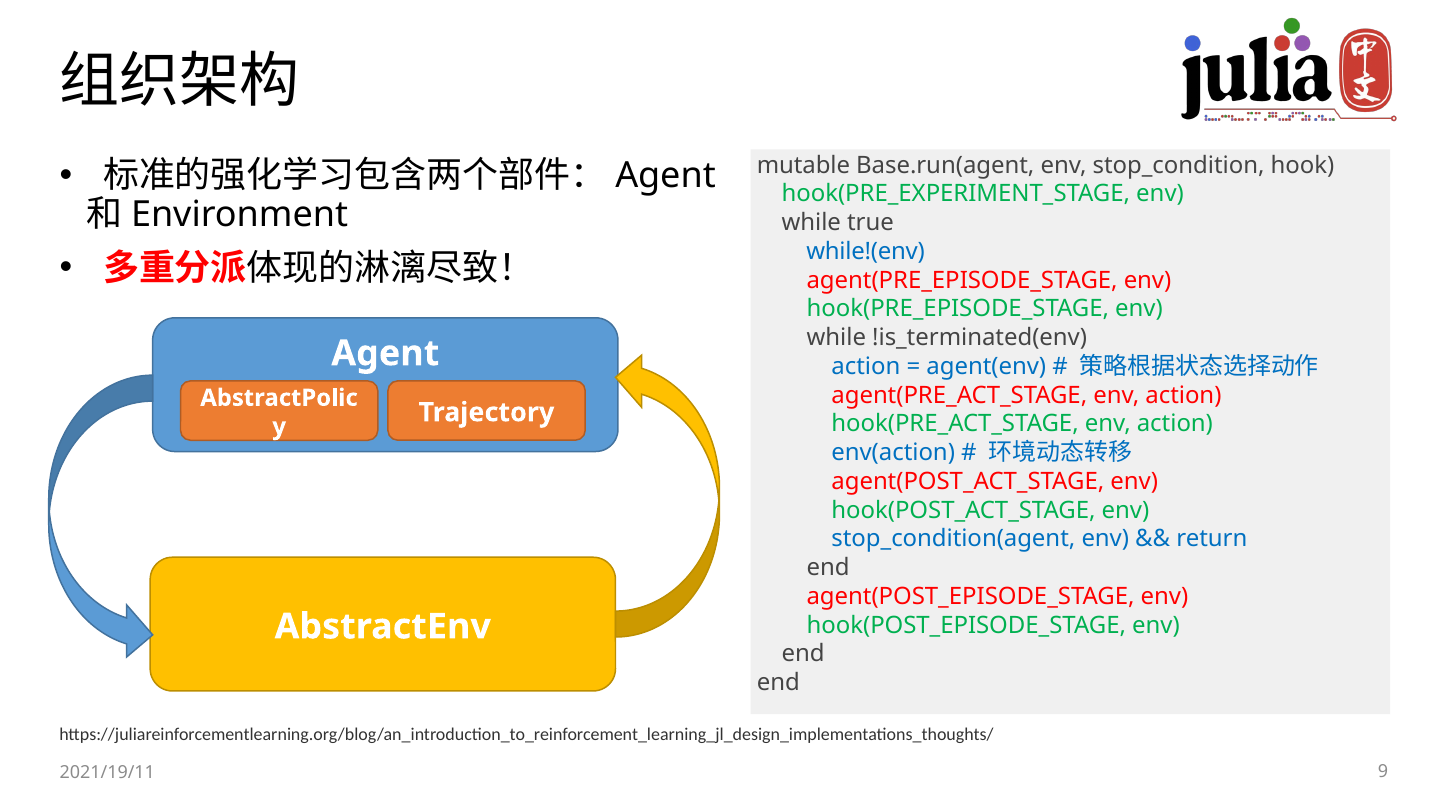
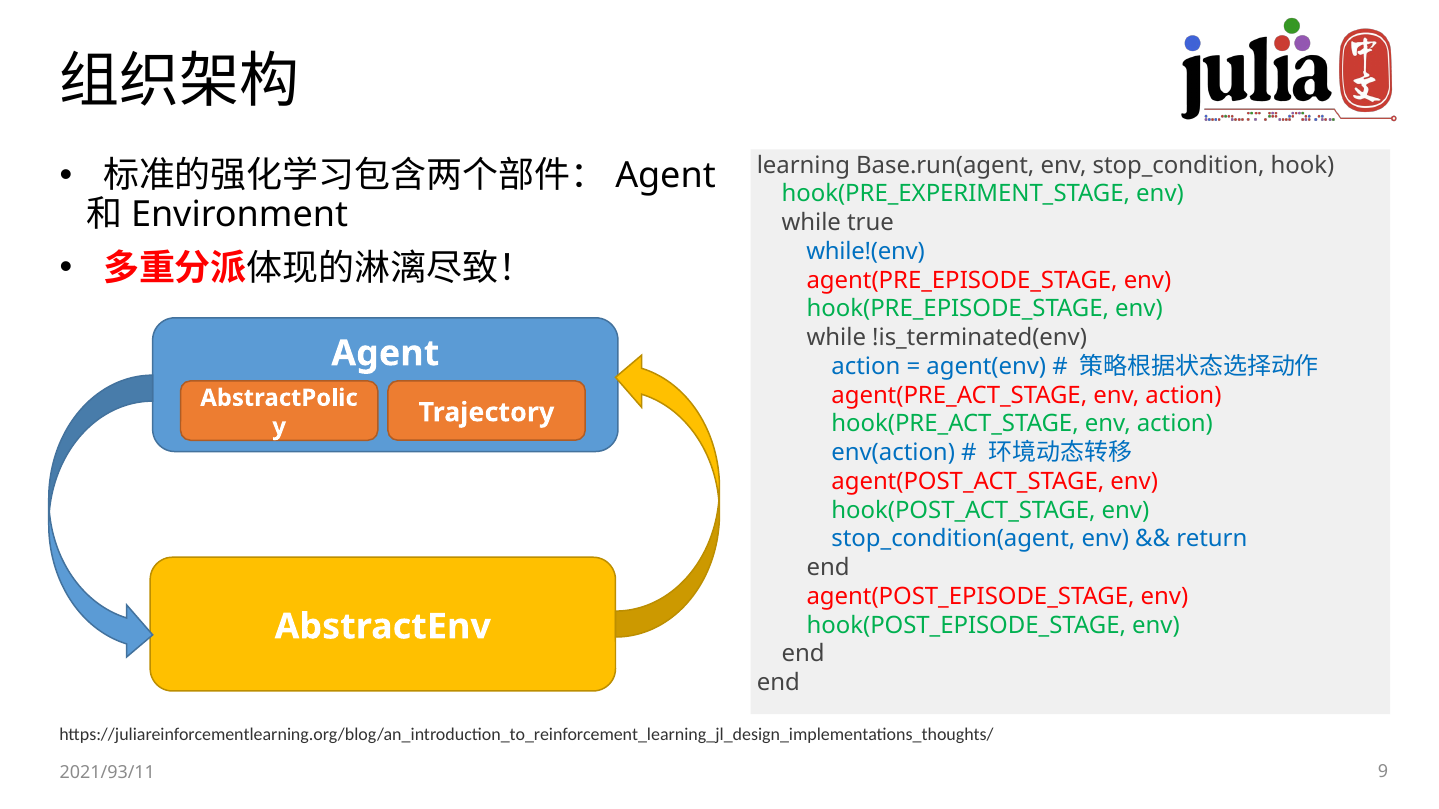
mutable: mutable -> learning
2021/19/11: 2021/19/11 -> 2021/93/11
